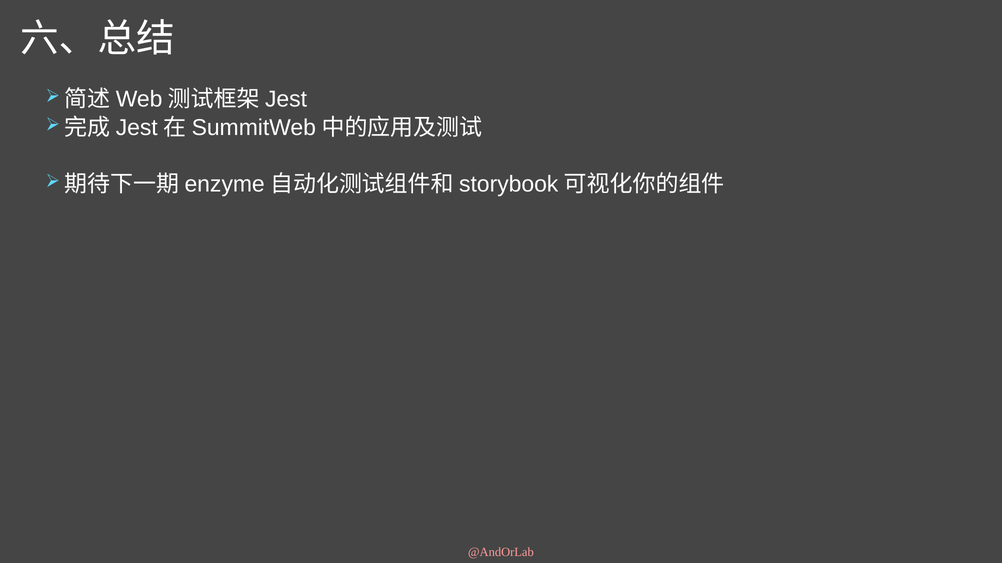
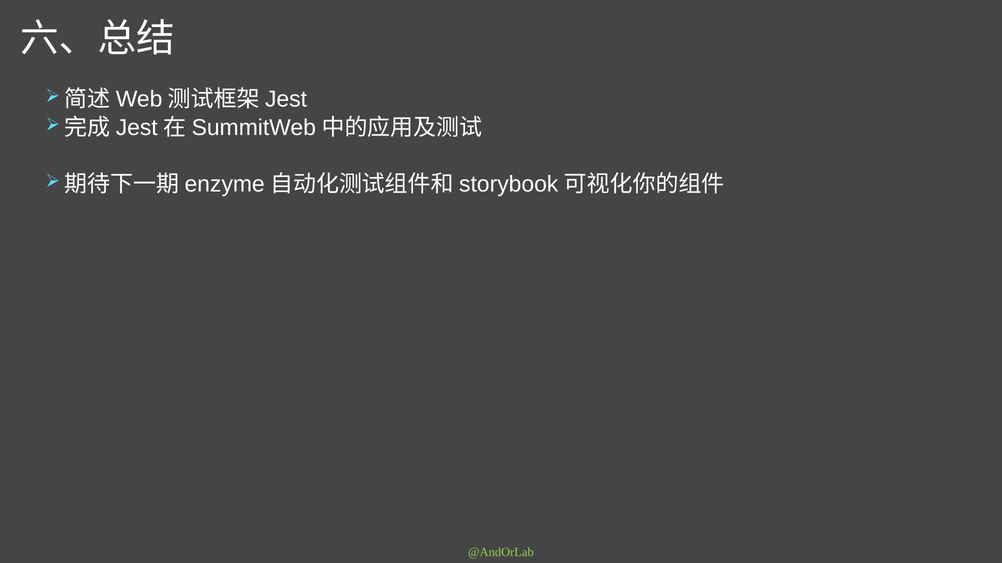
@AndOrLab colour: pink -> light green
